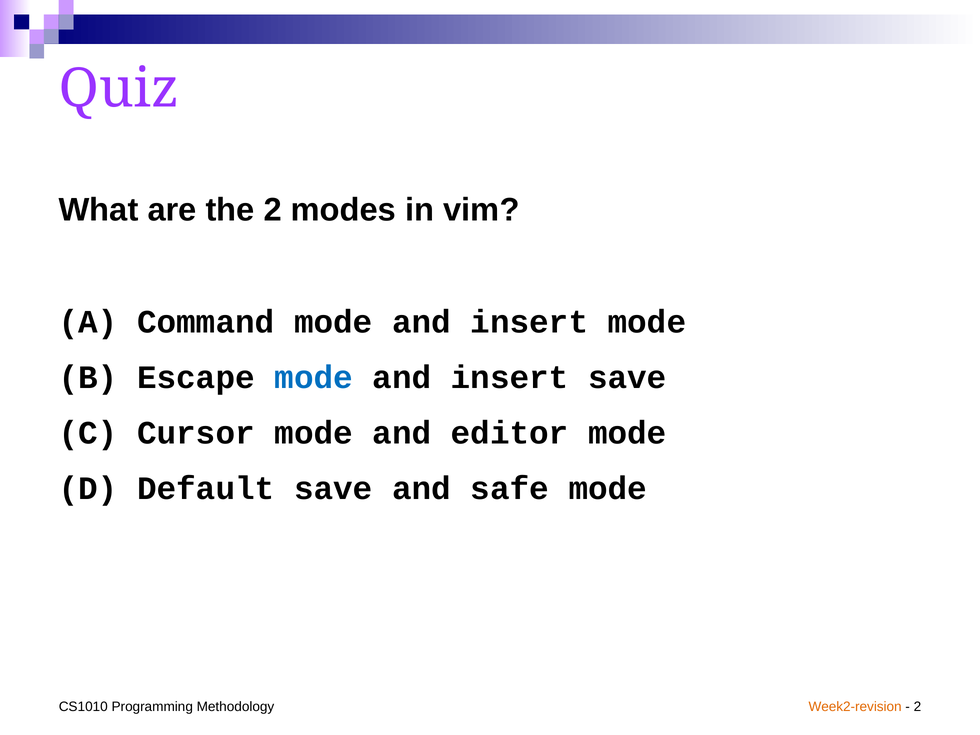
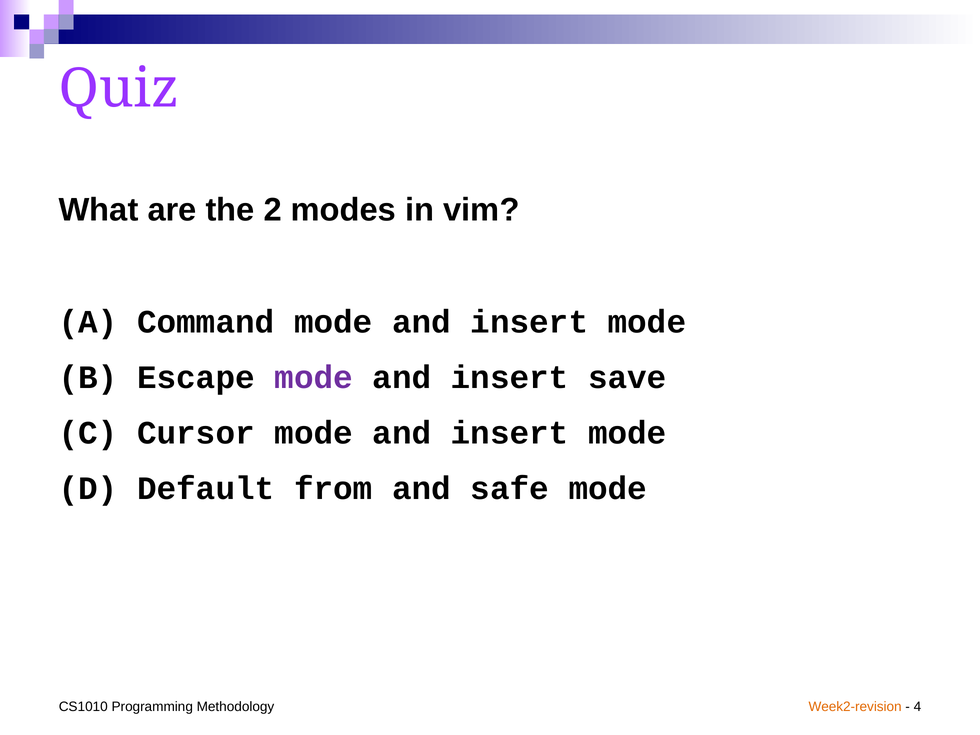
mode at (314, 377) colour: blue -> purple
editor at (510, 433): editor -> insert
Default save: save -> from
2 at (917, 707): 2 -> 4
